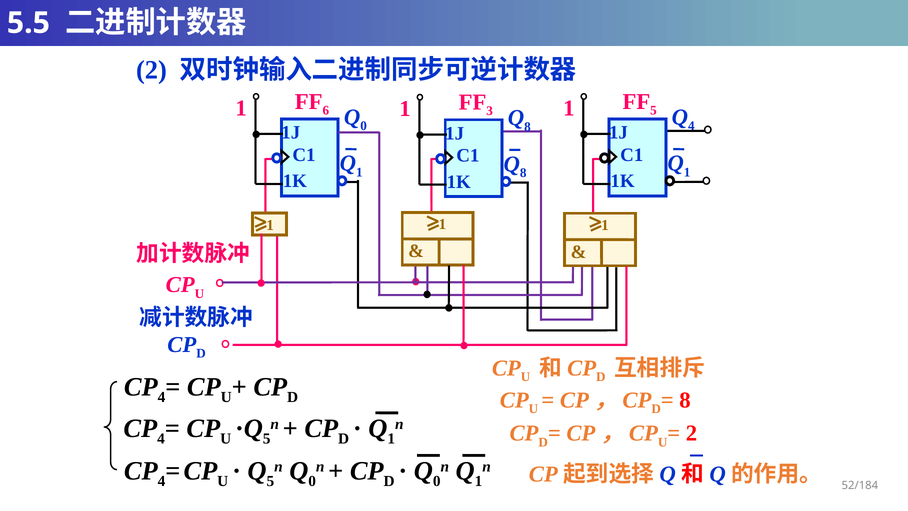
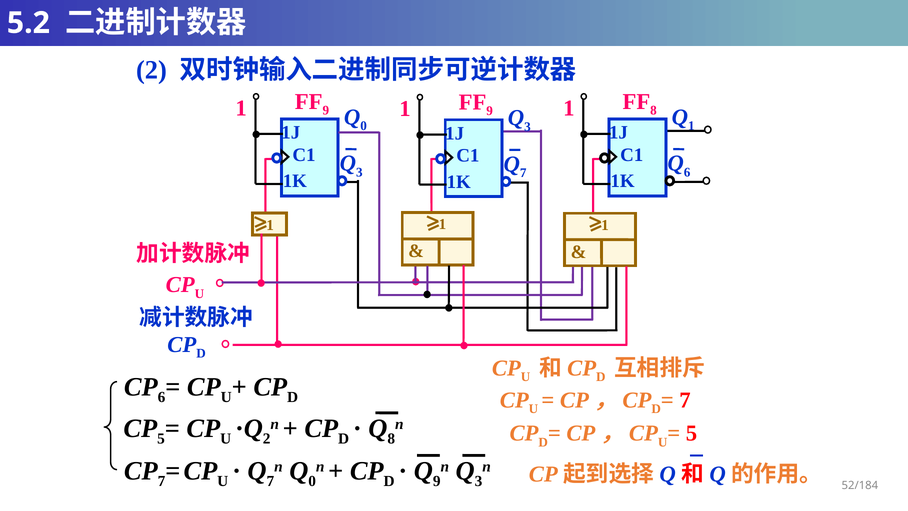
5.5: 5.5 -> 5.2
6 at (326, 110): 6 -> 9
5 at (654, 110): 5 -> 8
3 at (490, 111): 3 -> 9
4 at (691, 126): 4 -> 1
8 at (527, 127): 8 -> 3
1 at (359, 172): 1 -> 3
1 at (687, 172): 1 -> 6
8 at (523, 173): 8 -> 7
4 at (162, 397): 4 -> 6
8 at (685, 400): 8 -> 7
4 at (161, 438): 4 -> 5
5 at (267, 438): 5 -> 2
1 at (391, 438): 1 -> 8
2 at (691, 433): 2 -> 5
4 at (161, 481): 4 -> 7
5 at (270, 481): 5 -> 7
0 at (437, 481): 0 -> 9
1 at (479, 481): 1 -> 3
